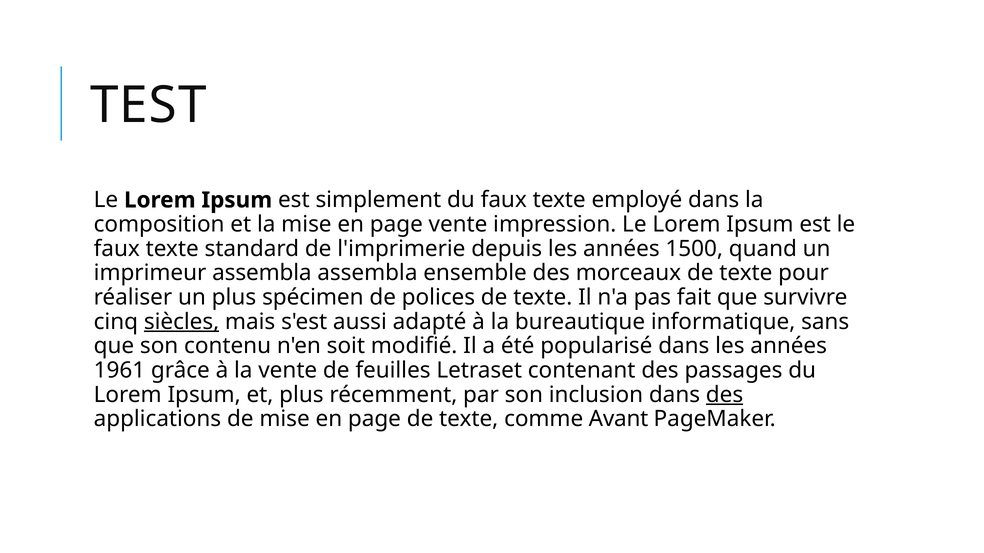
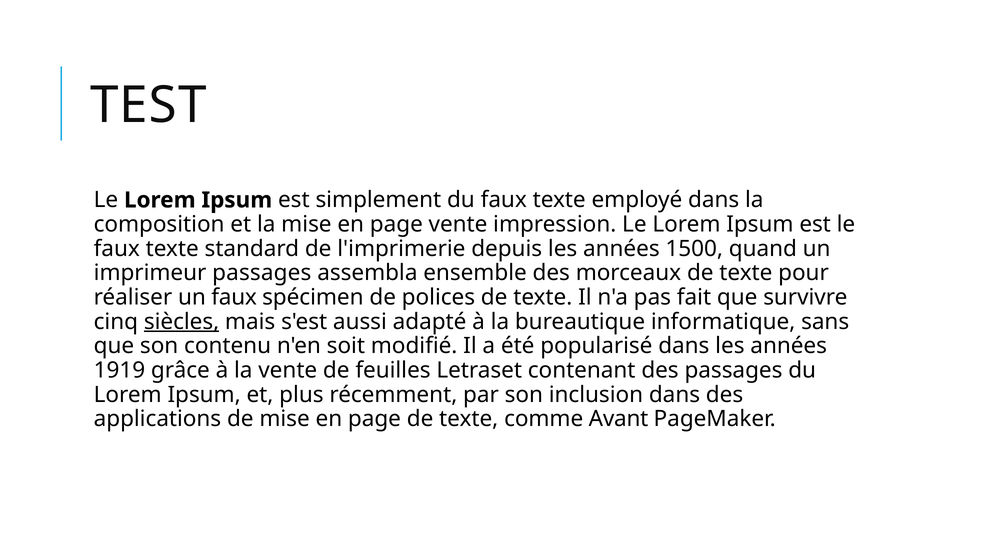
imprimeur assembla: assembla -> passages
un plus: plus -> faux
1961: 1961 -> 1919
des at (725, 395) underline: present -> none
